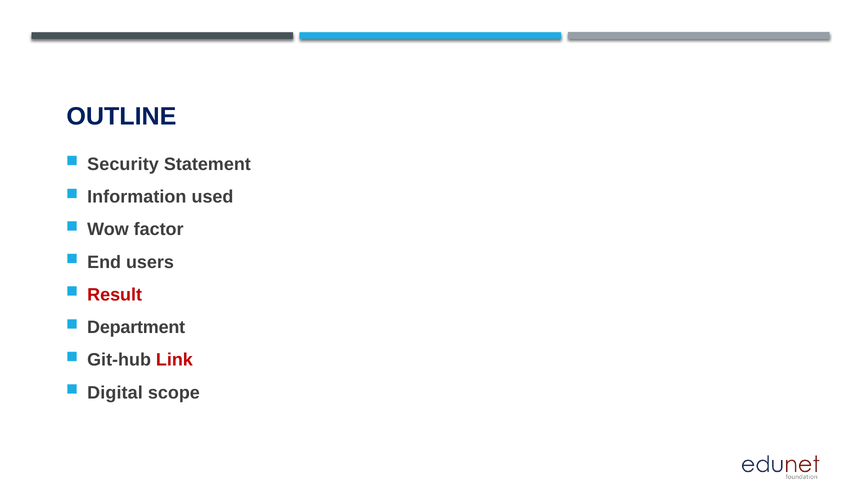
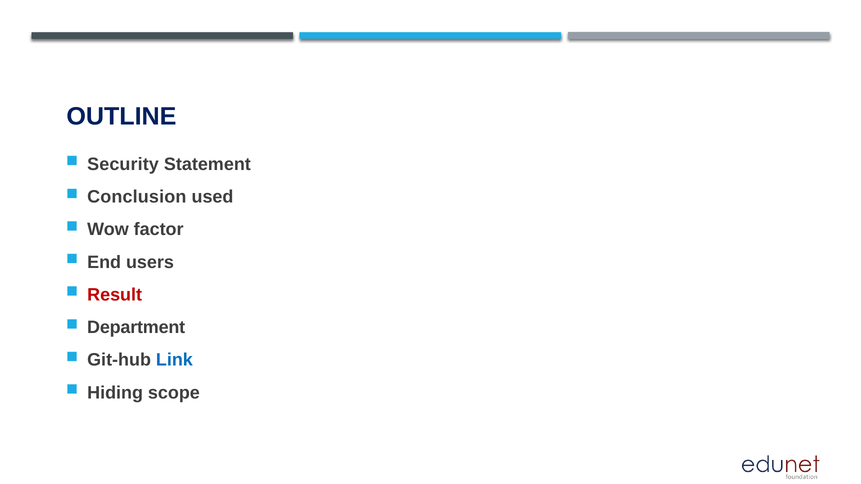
Information: Information -> Conclusion
Link colour: red -> blue
Digital: Digital -> Hiding
